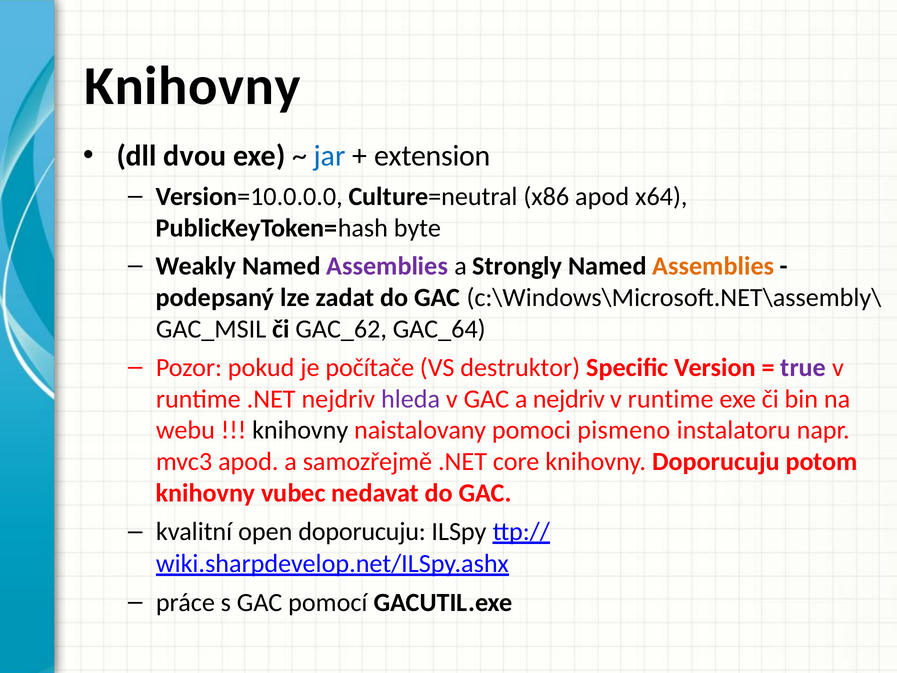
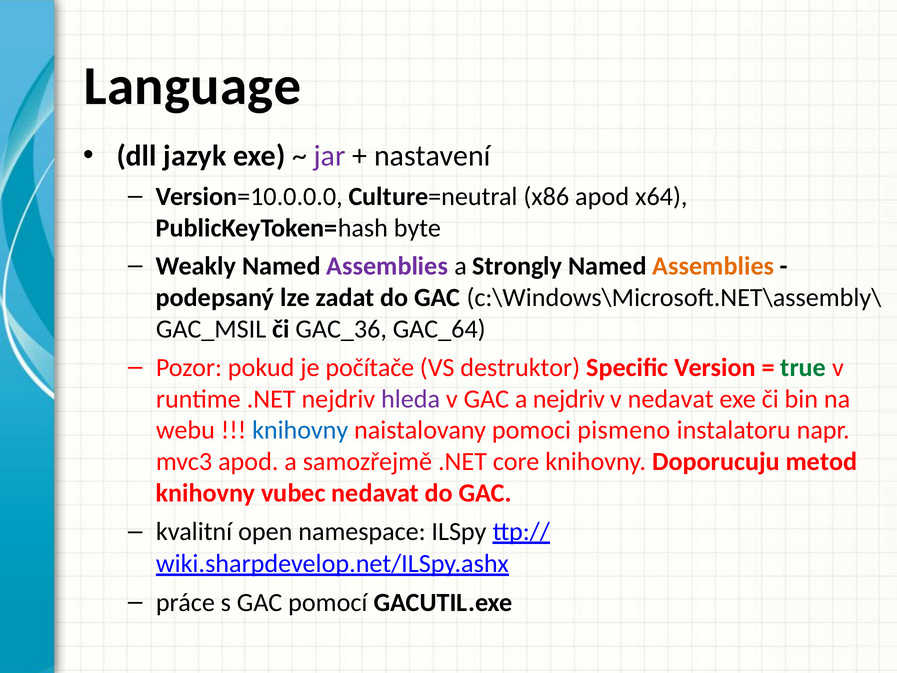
Knihovny at (192, 86): Knihovny -> Language
dvou: dvou -> jazyk
jar colour: blue -> purple
extension: extension -> nastavení
GAC_62: GAC_62 -> GAC_36
true colour: purple -> green
runtime at (671, 399): runtime -> nedavat
knihovny at (300, 430) colour: black -> blue
potom: potom -> metod
open doporucuju: doporucuju -> namespace
